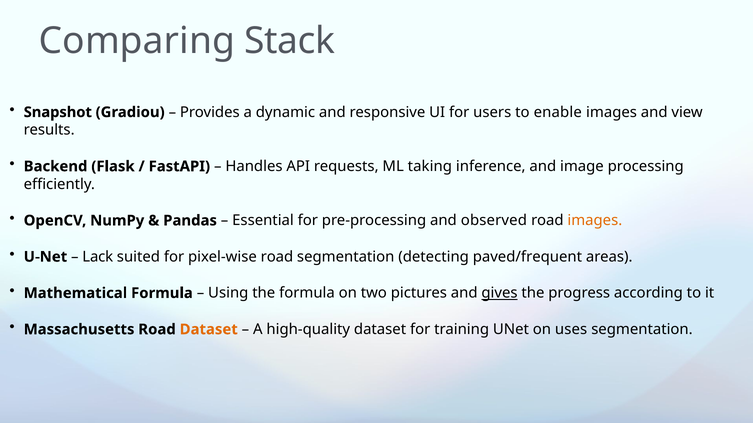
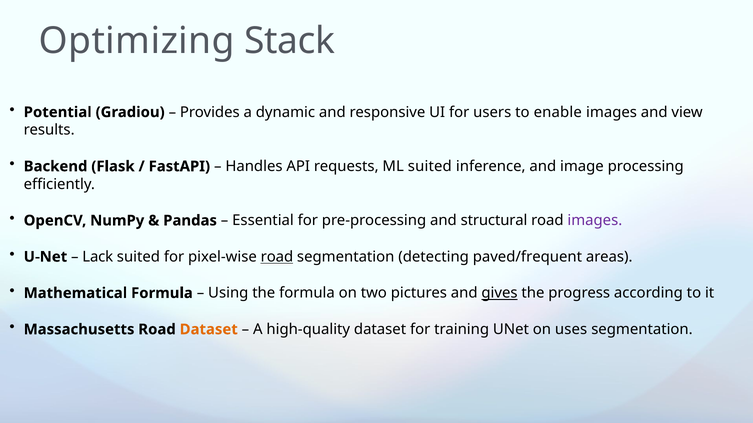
Comparing: Comparing -> Optimizing
Snapshot: Snapshot -> Potential
ML taking: taking -> suited
observed: observed -> structural
images at (595, 221) colour: orange -> purple
road at (277, 257) underline: none -> present
